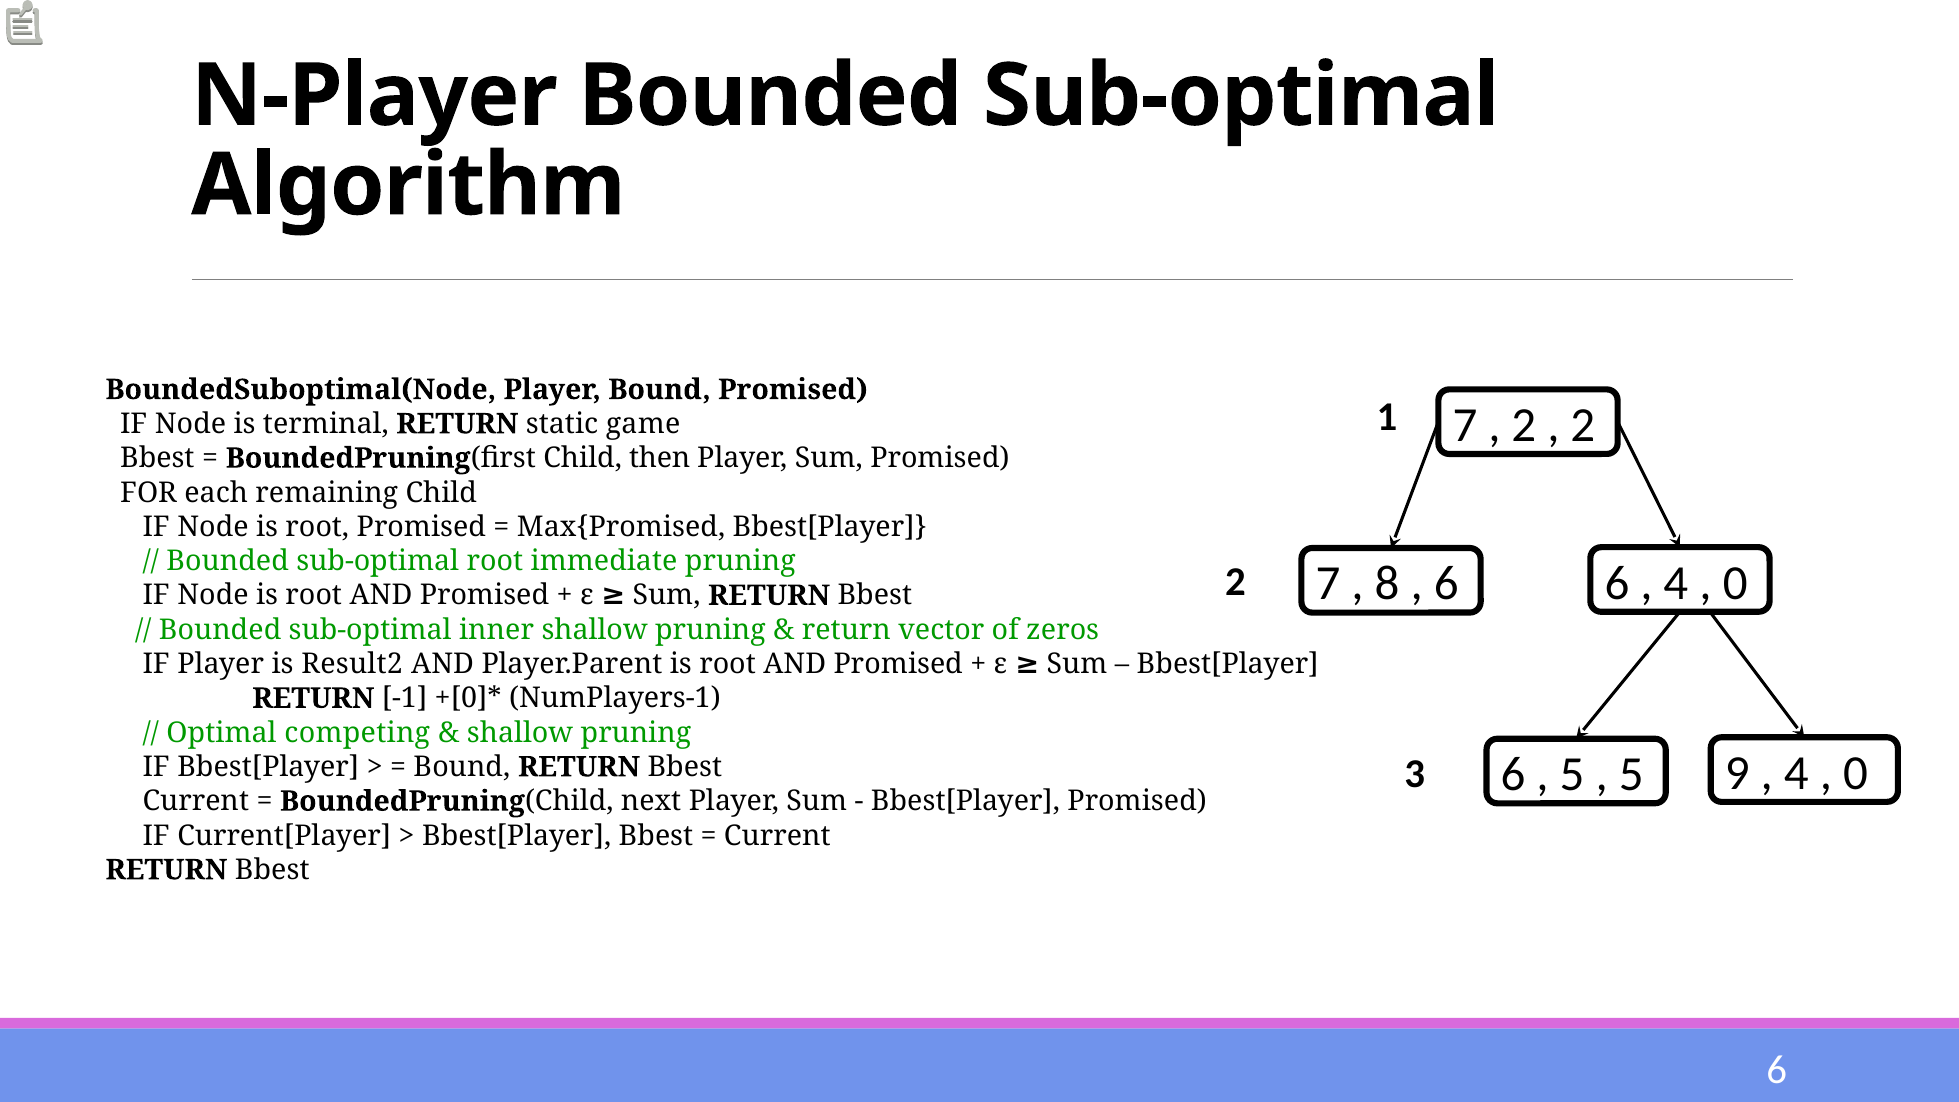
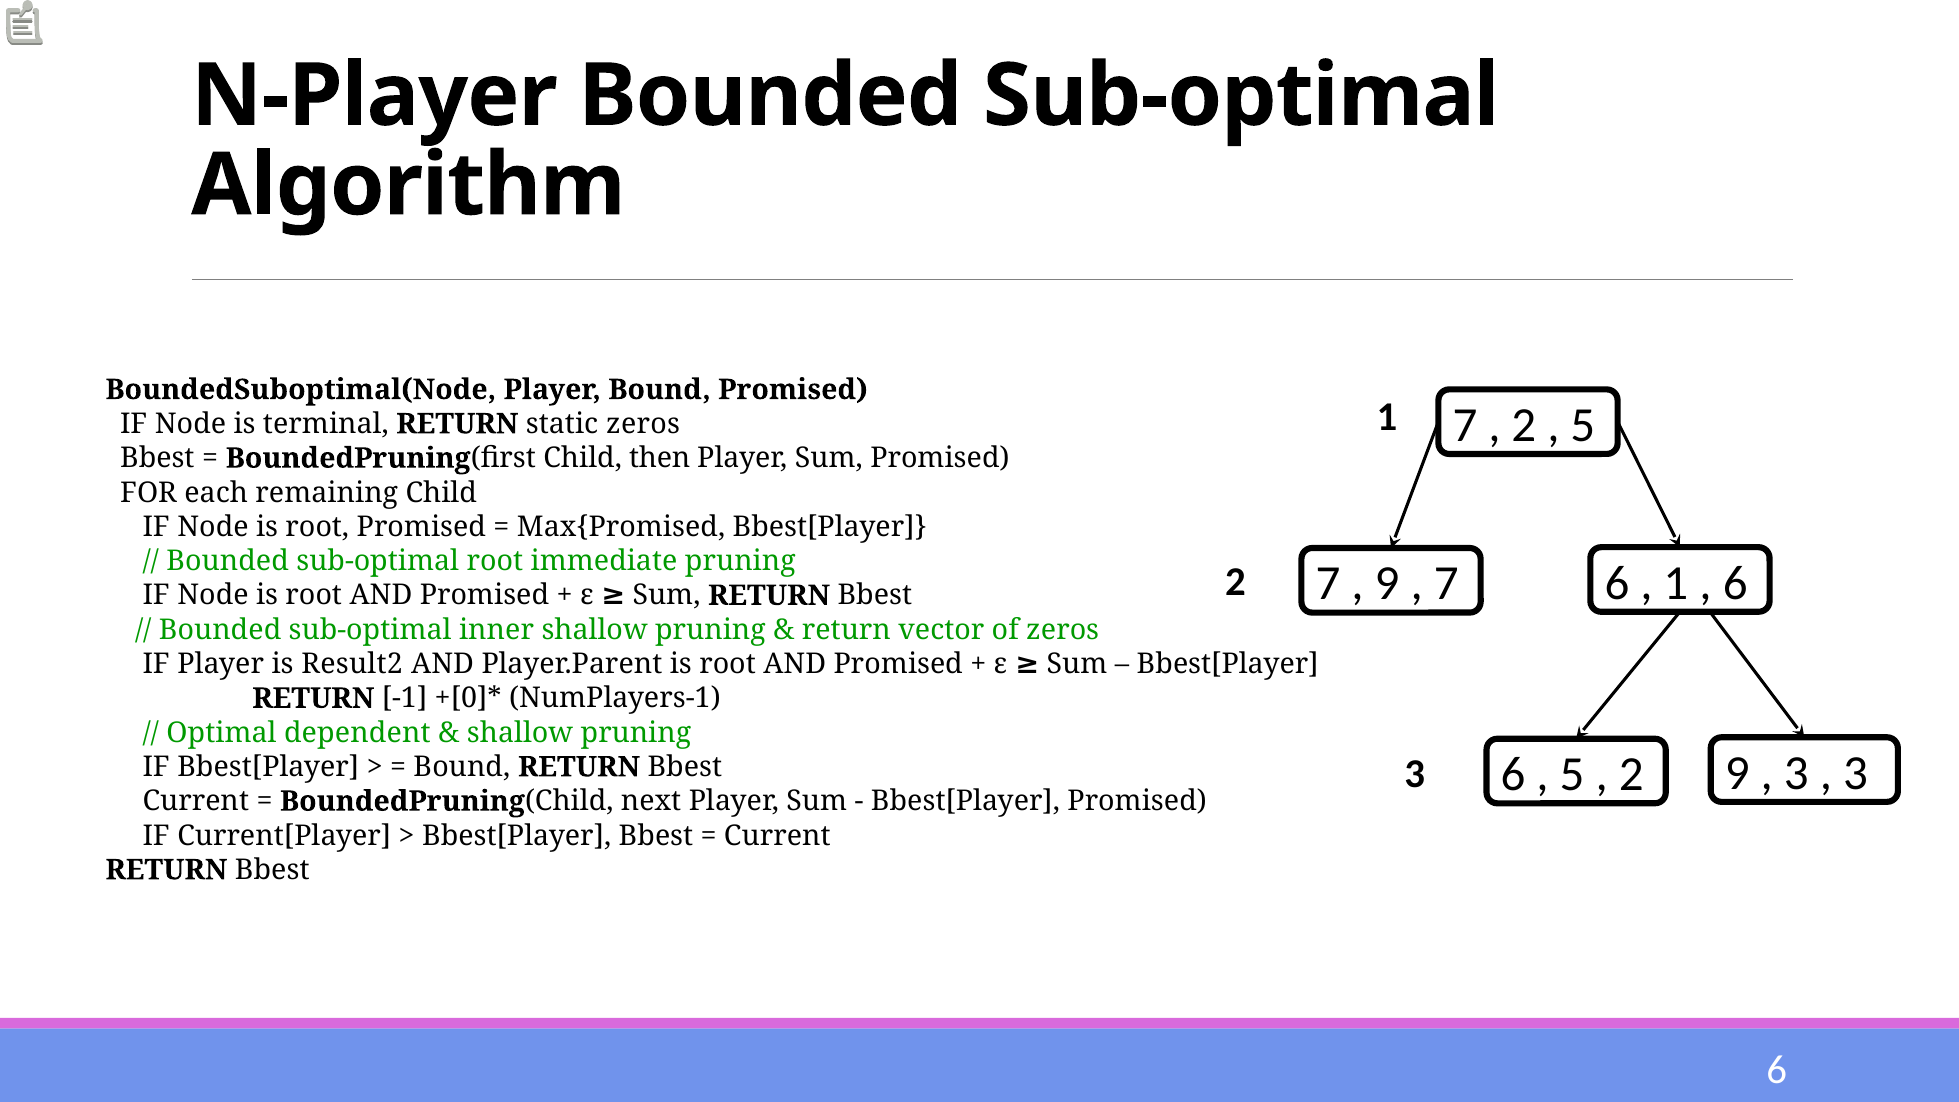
2 at (1583, 425): 2 -> 5
static game: game -> zeros
8 at (1387, 584): 8 -> 9
6 at (1446, 584): 6 -> 7
4 at (1676, 583): 4 -> 1
0 at (1735, 583): 0 -> 6
competing: competing -> dependent
5 at (1631, 774): 5 -> 2
4 at (1796, 773): 4 -> 3
0 at (1856, 773): 0 -> 3
